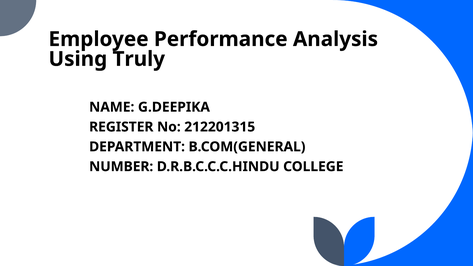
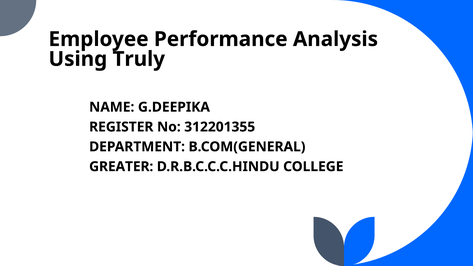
212201315: 212201315 -> 312201355
NUMBER: NUMBER -> GREATER
